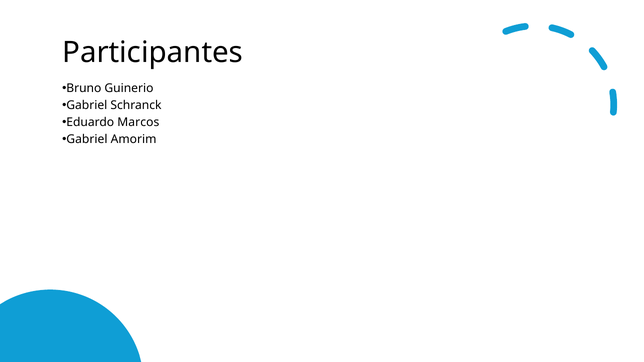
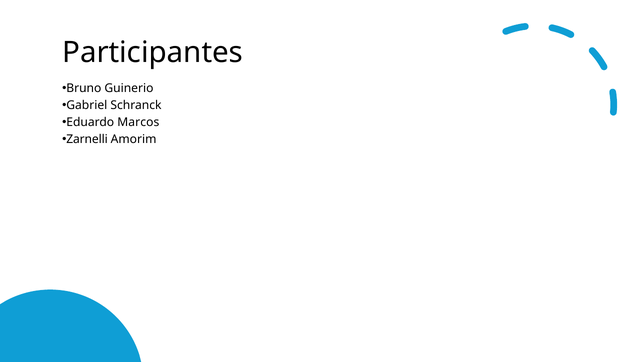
Gabriel at (87, 139): Gabriel -> Zarnelli
